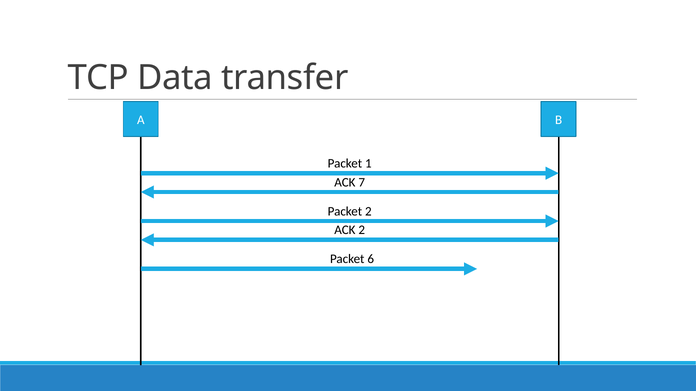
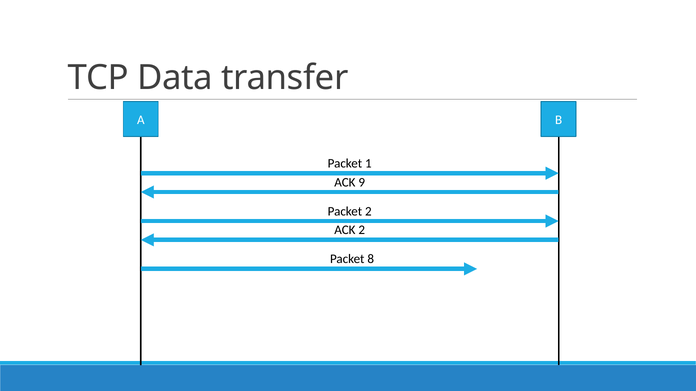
7: 7 -> 9
6: 6 -> 8
